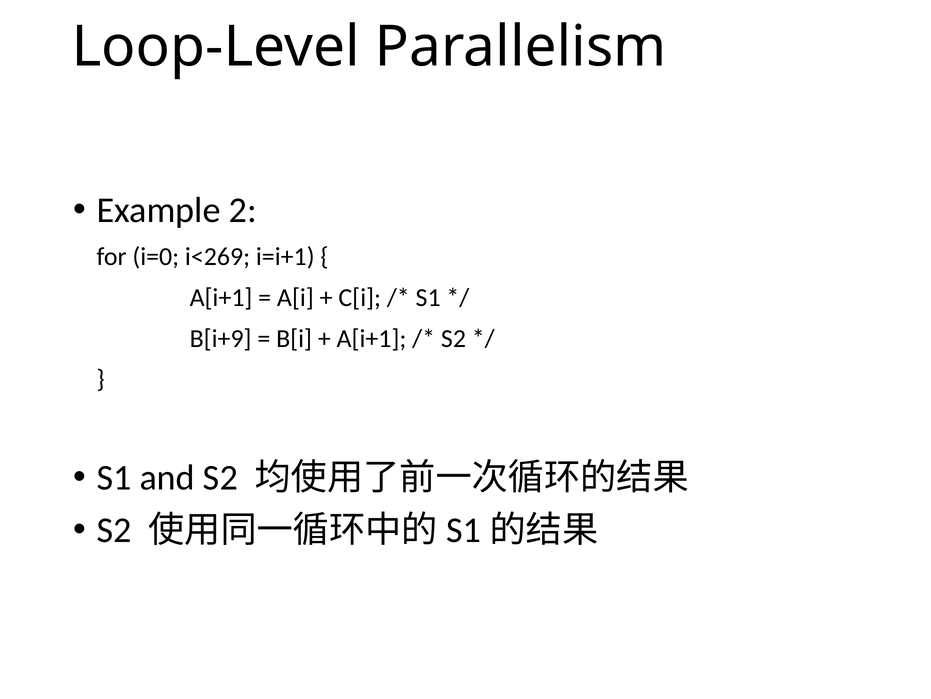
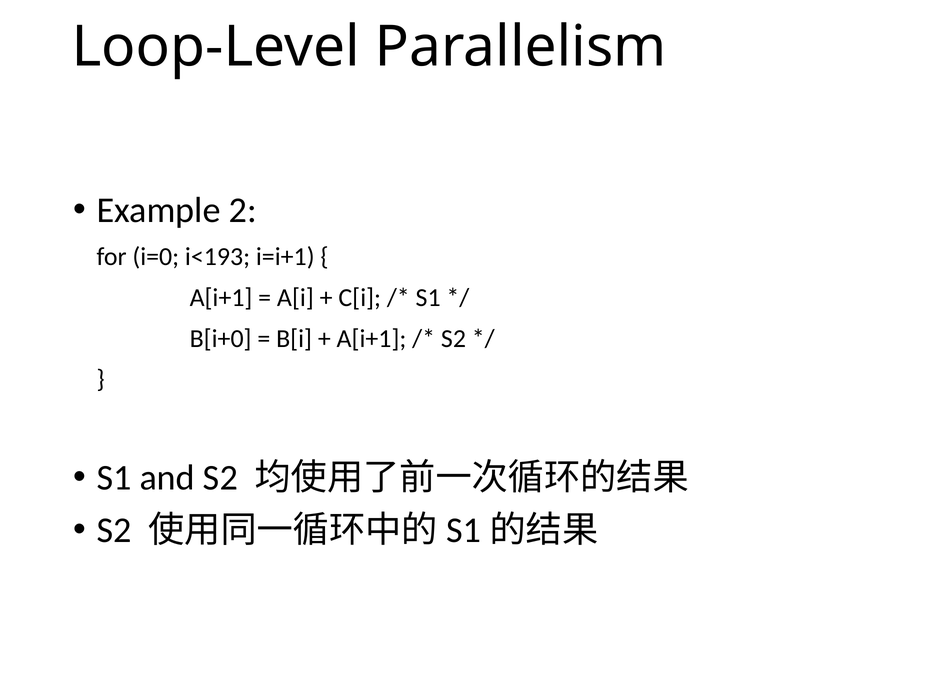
i<269: i<269 -> i<193
B[i+9: B[i+9 -> B[i+0
